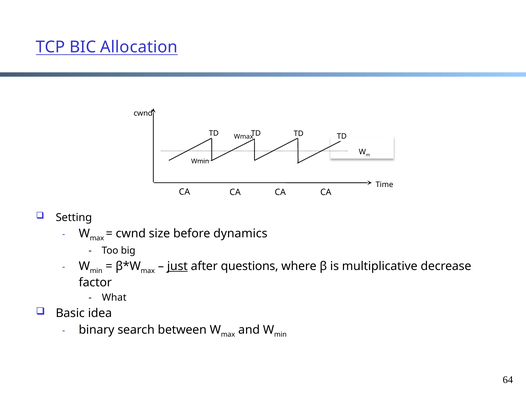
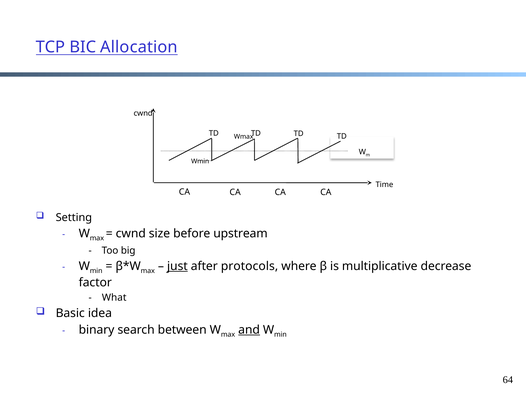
dynamics: dynamics -> upstream
questions: questions -> protocols
and underline: none -> present
